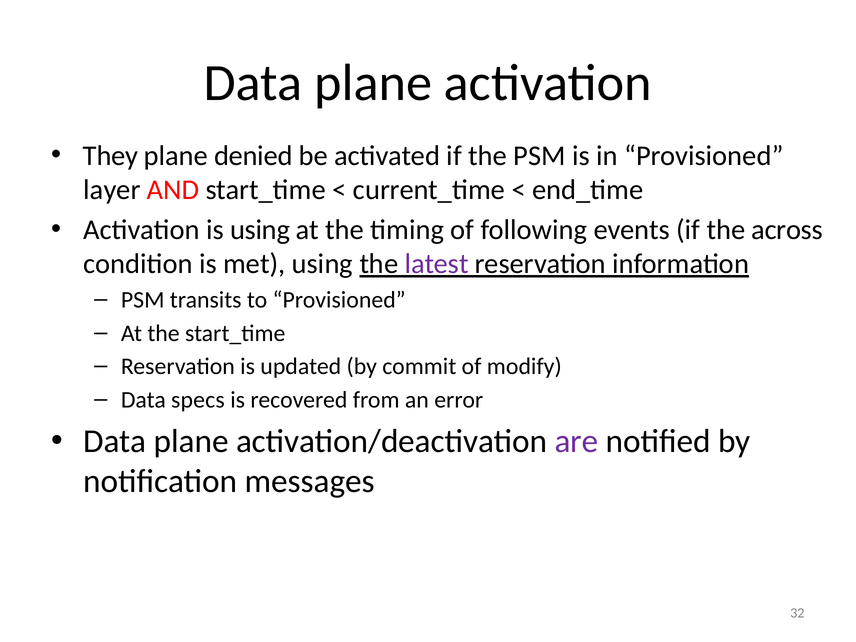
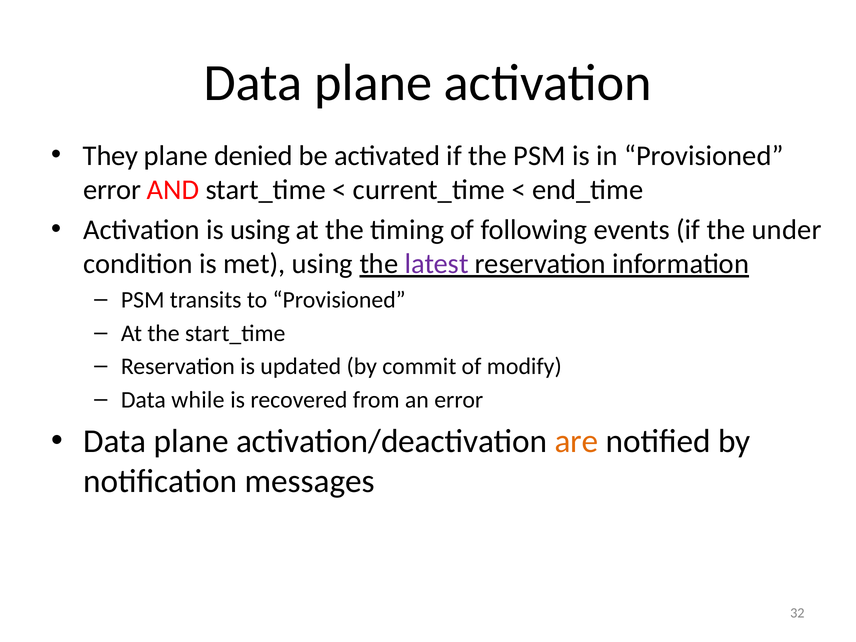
layer at (112, 190): layer -> error
across: across -> under
specs: specs -> while
are colour: purple -> orange
